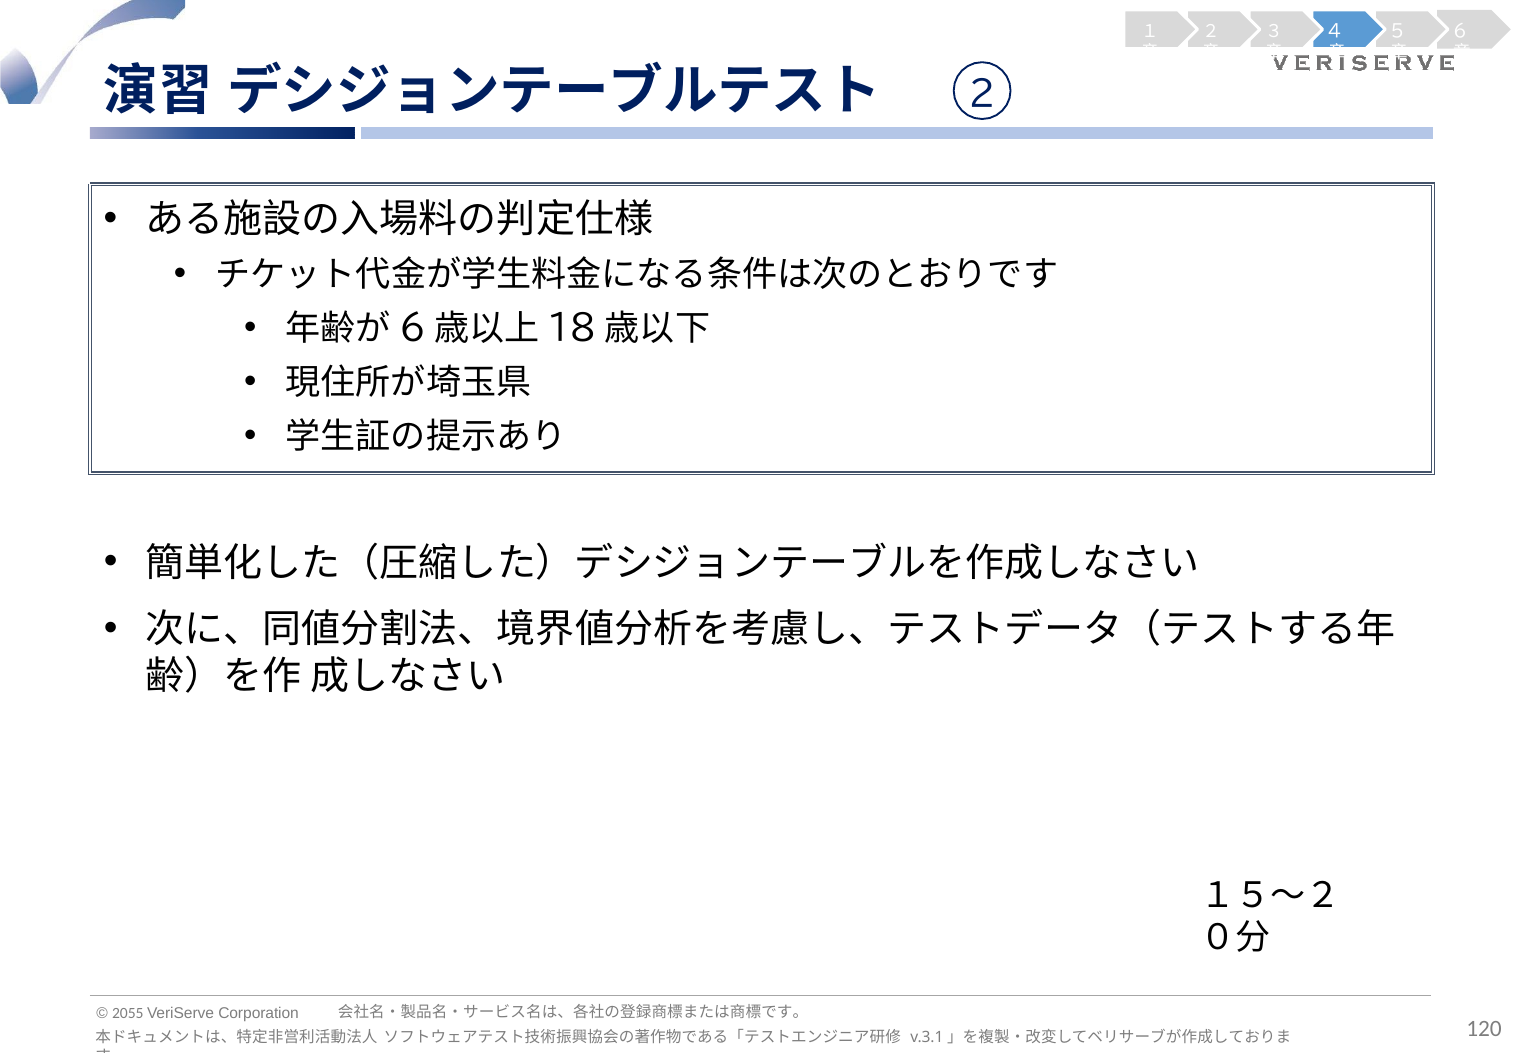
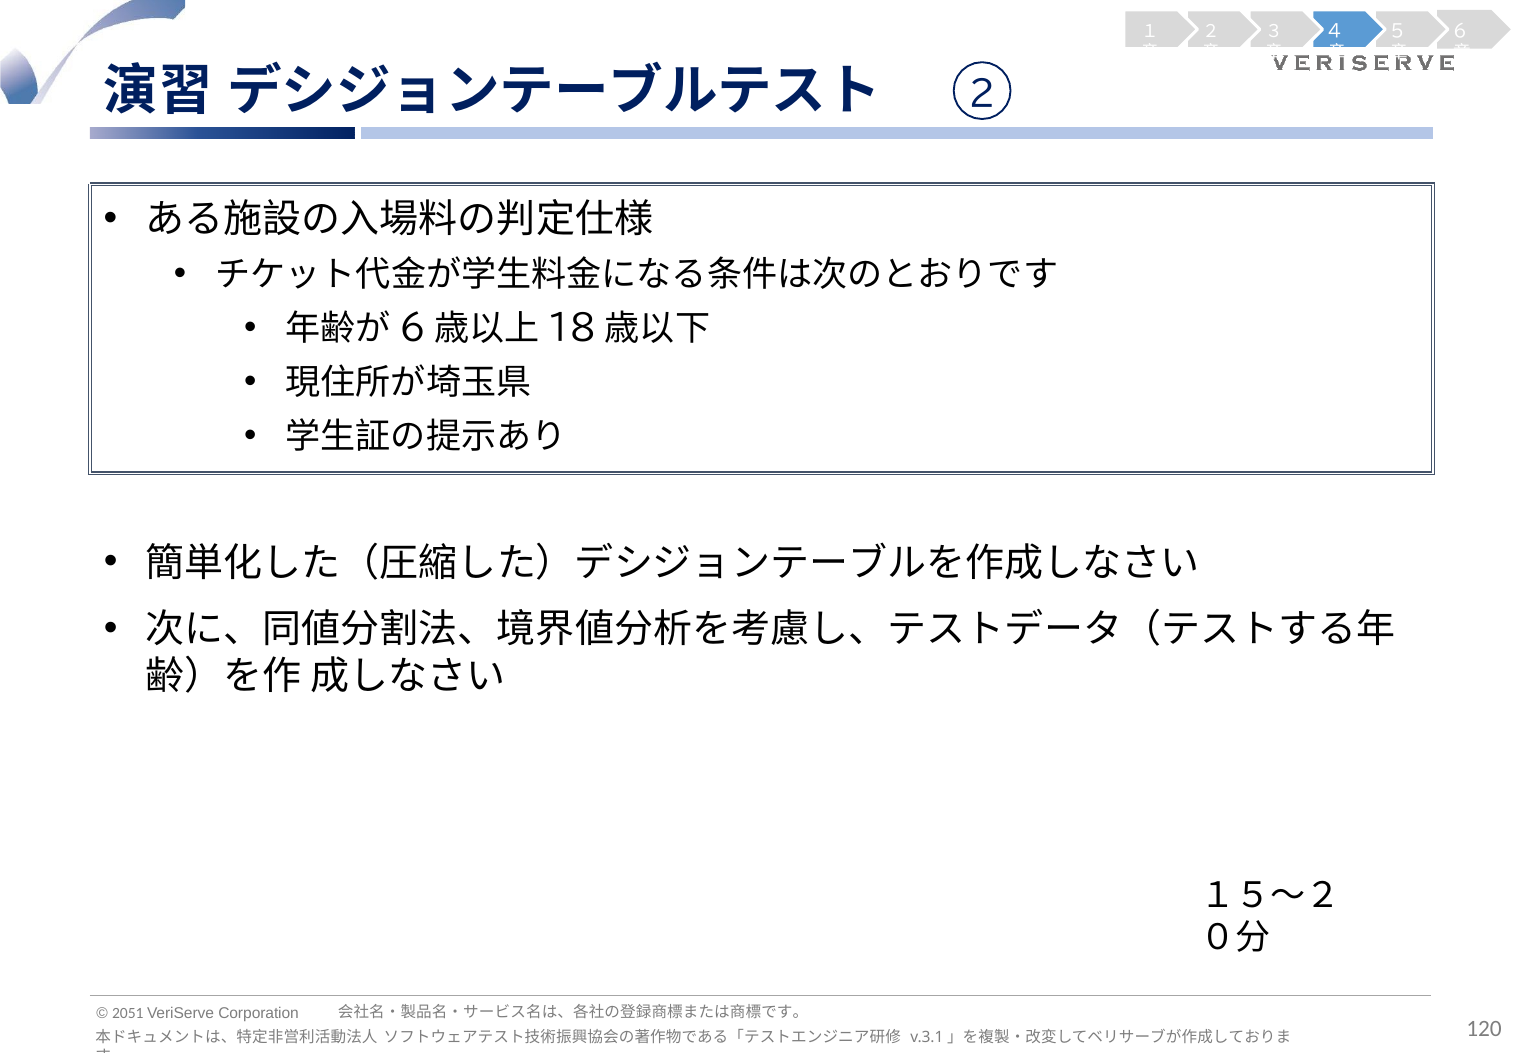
2055: 2055 -> 2051
